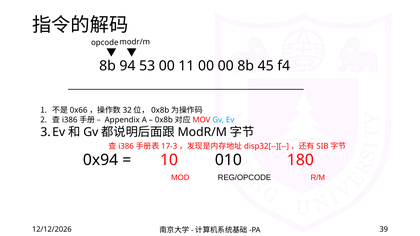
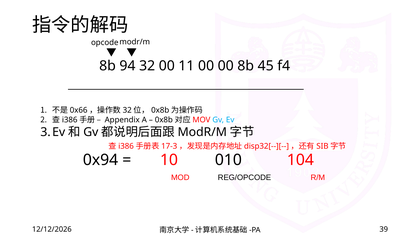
53: 53 -> 32
180: 180 -> 104
